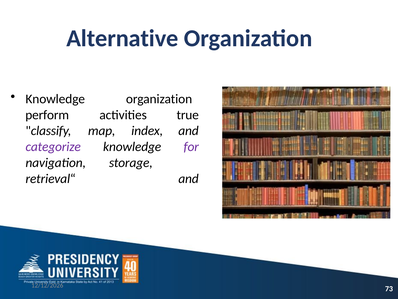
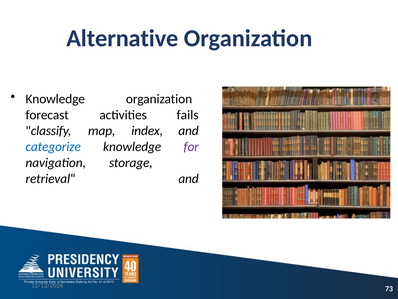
perform: perform -> forecast
true: true -> fails
categorize colour: purple -> blue
